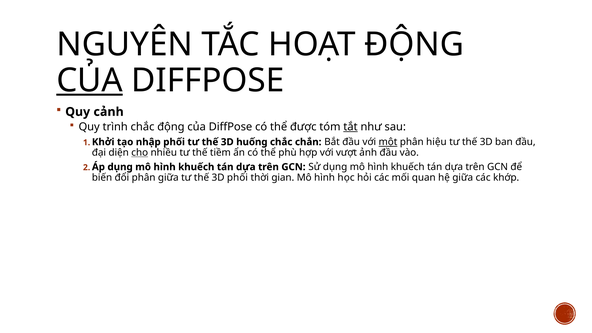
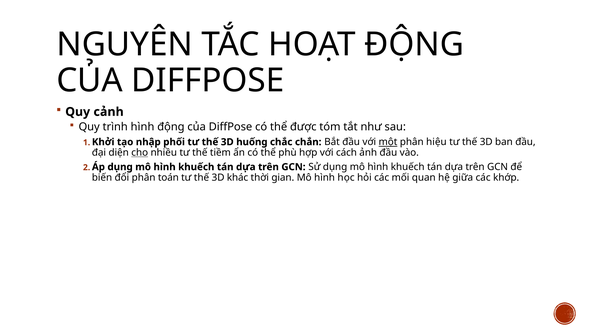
CỦA at (90, 80) underline: present -> none
trình chắc: chắc -> hình
tắt underline: present -> none
vượt: vượt -> cách
phân giữa: giữa -> toán
phối: phối -> khác
